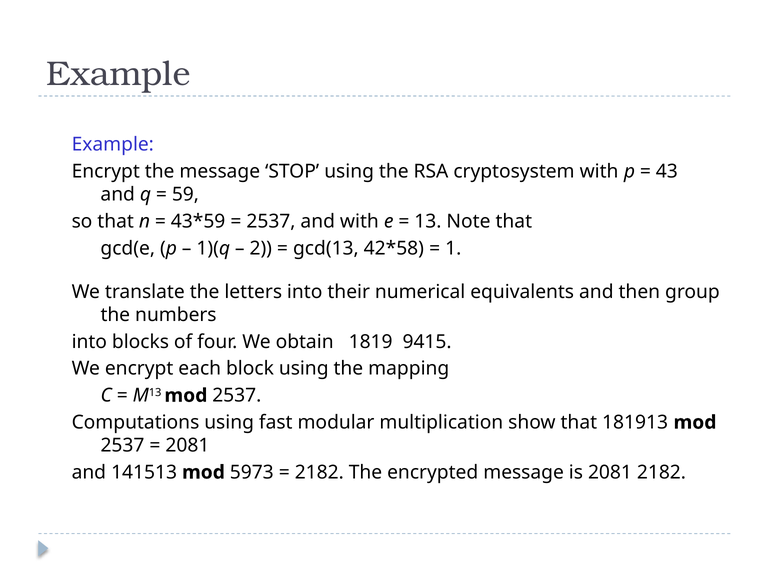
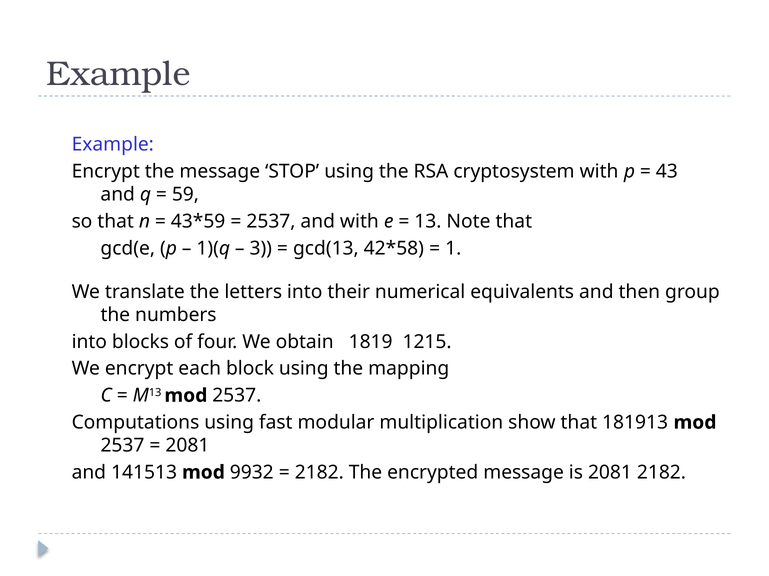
2: 2 -> 3
9415: 9415 -> 1215
5973: 5973 -> 9932
